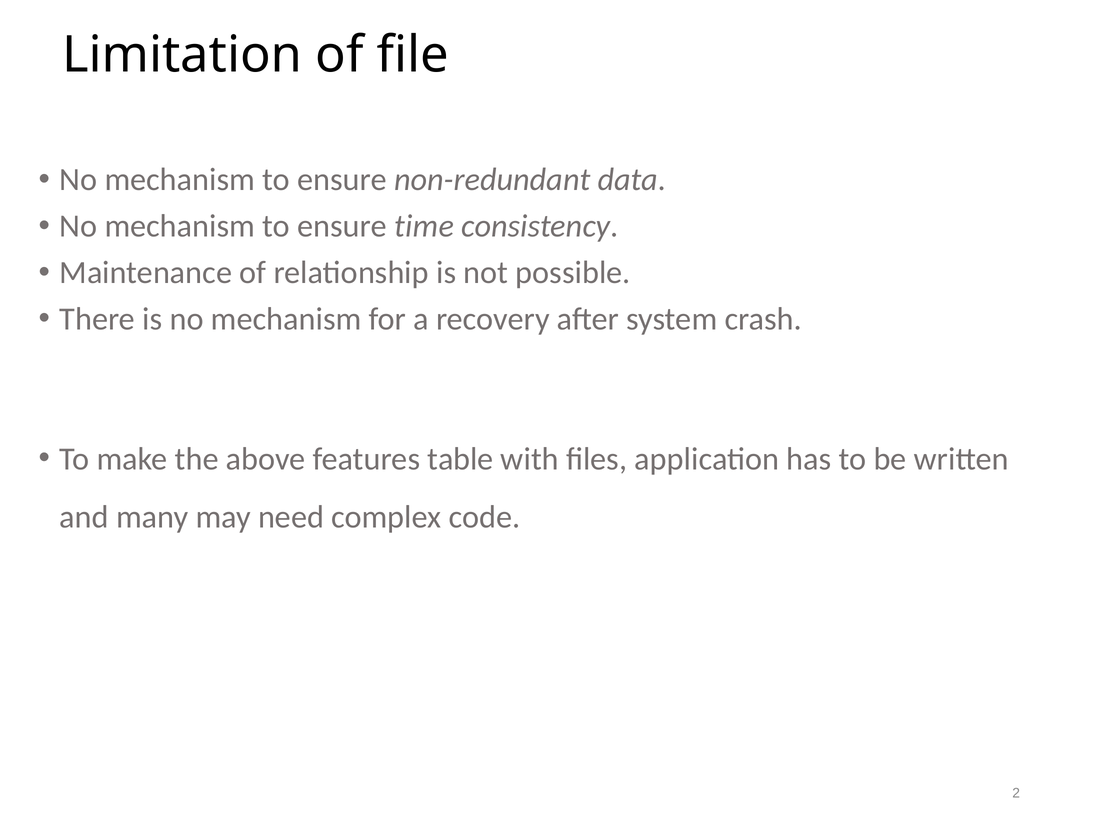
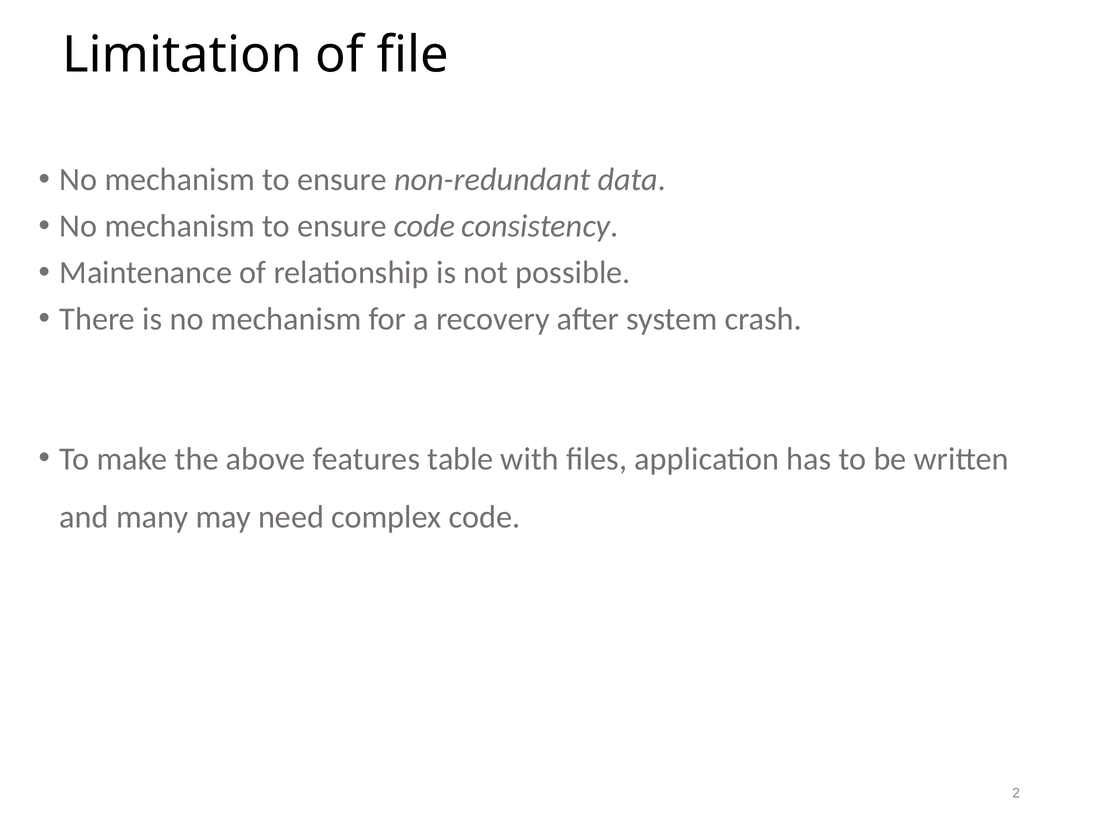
ensure time: time -> code
